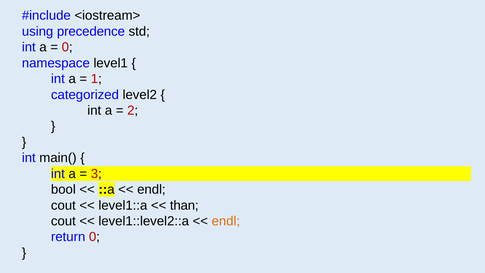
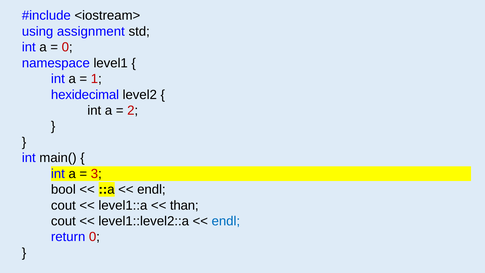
precedence: precedence -> assignment
categorized: categorized -> hexidecimal
endl at (226, 221) colour: orange -> blue
